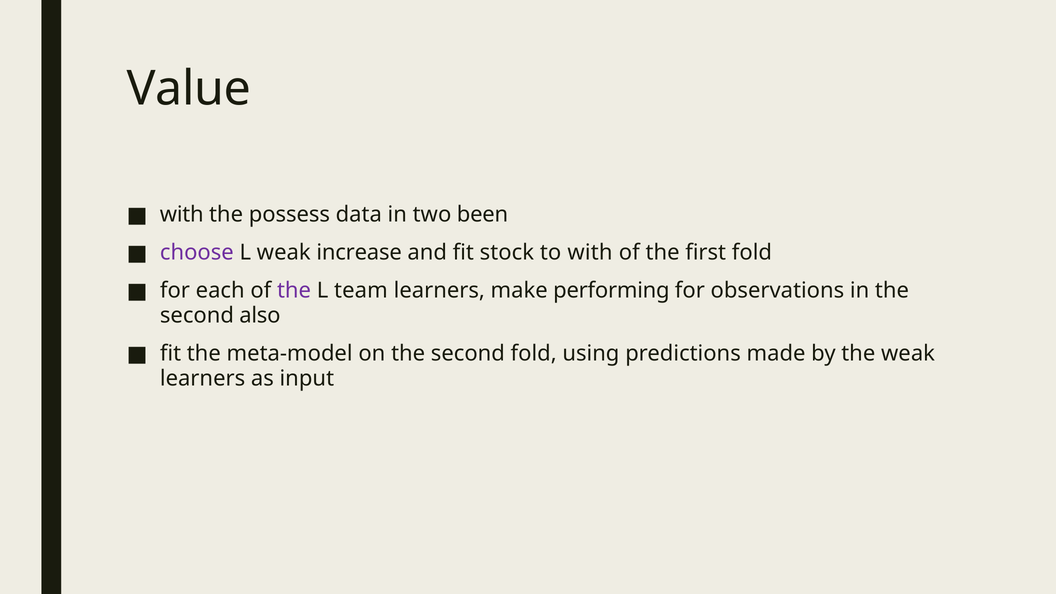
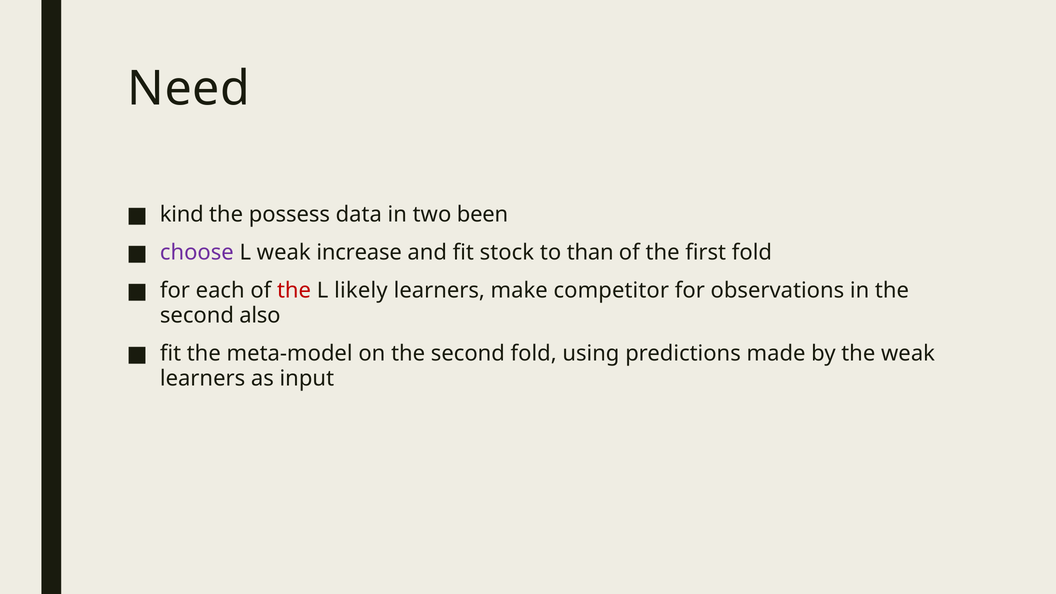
Value: Value -> Need
with at (182, 215): with -> kind
to with: with -> than
the at (294, 291) colour: purple -> red
team: team -> likely
performing: performing -> competitor
